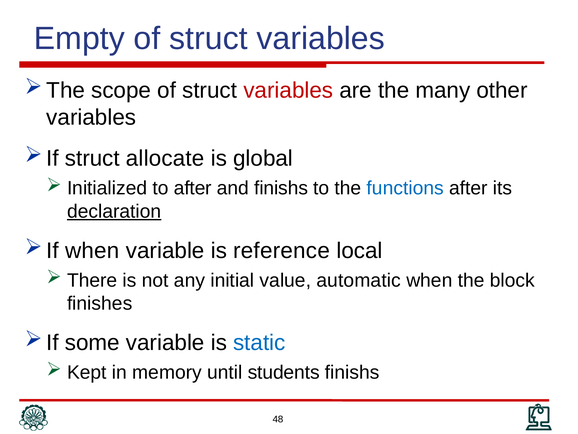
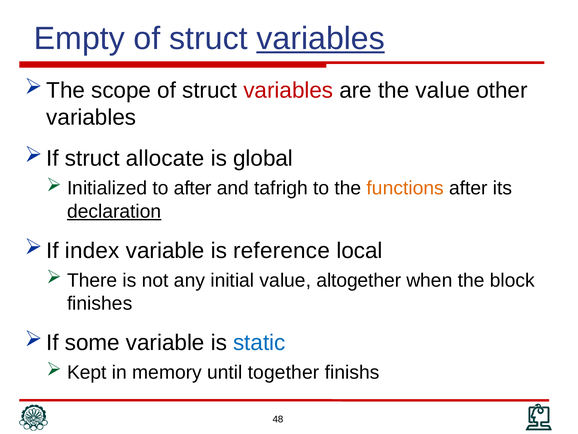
variables at (321, 39) underline: none -> present
the many: many -> value
and finishs: finishs -> tafrigh
functions colour: blue -> orange
when at (92, 250): when -> index
automatic: automatic -> altogether
students: students -> together
